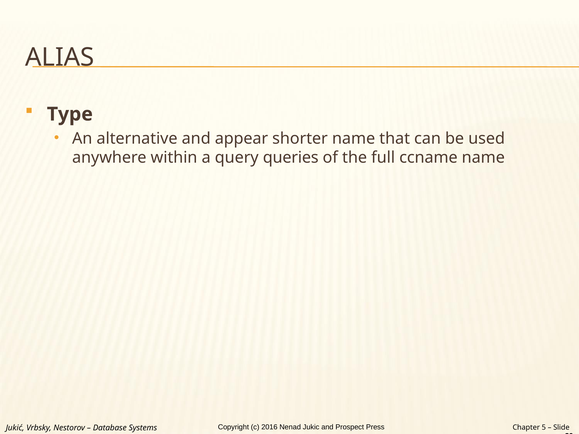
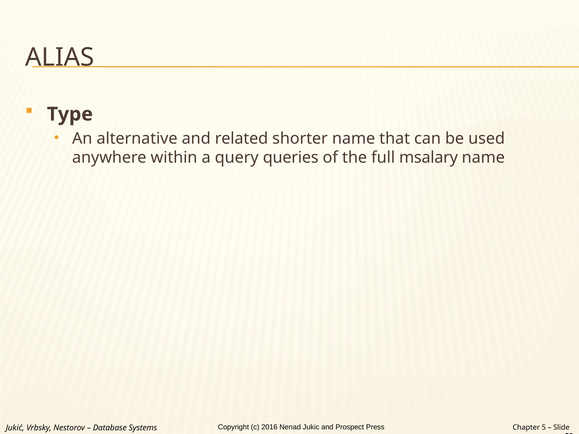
appear: appear -> related
ccname: ccname -> msalary
